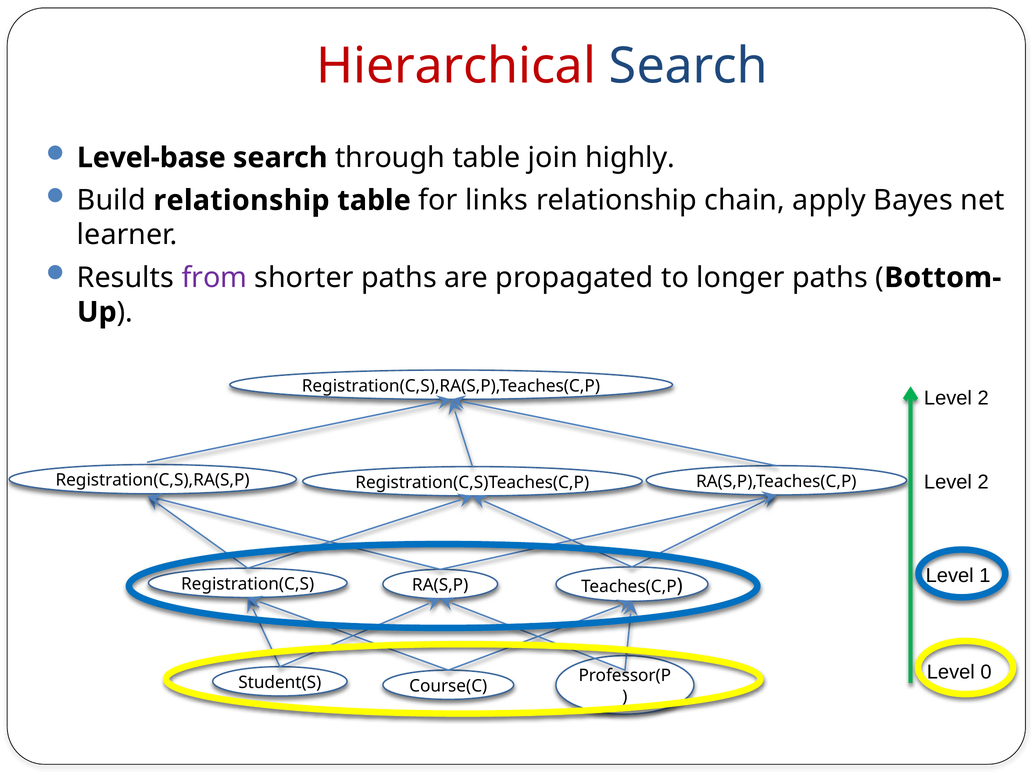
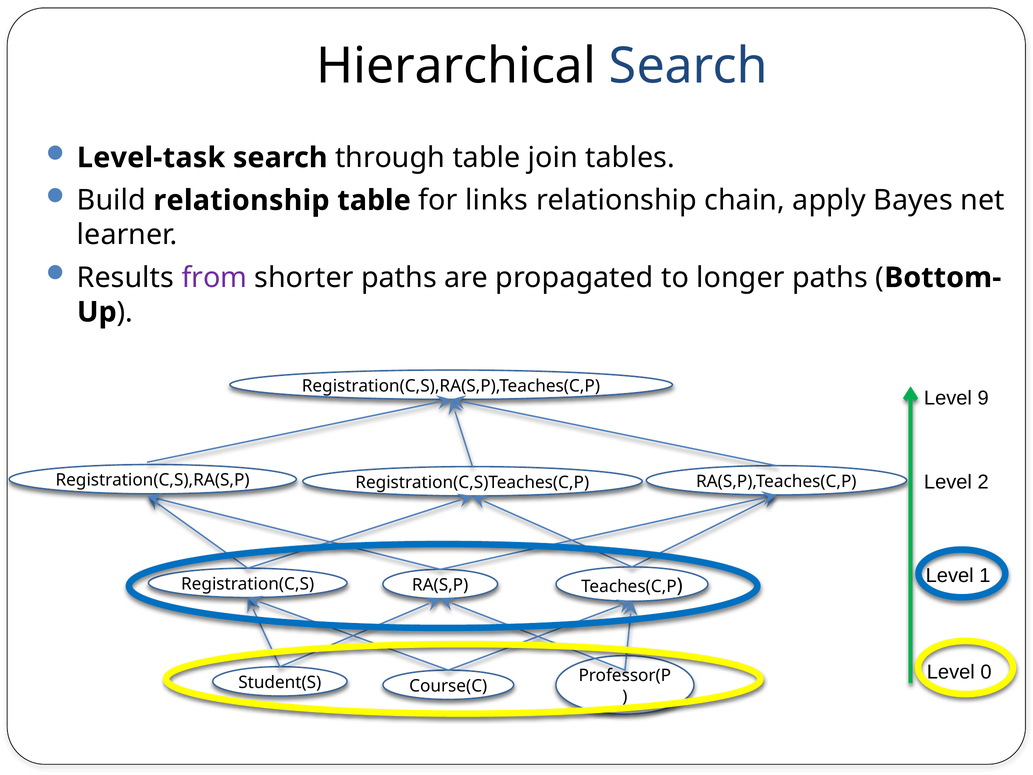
Hierarchical colour: red -> black
Level-base: Level-base -> Level-task
highly: highly -> tables
2 at (983, 398): 2 -> 9
